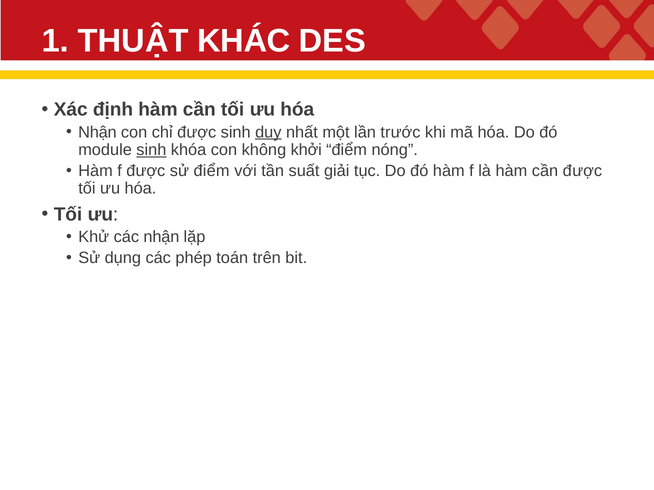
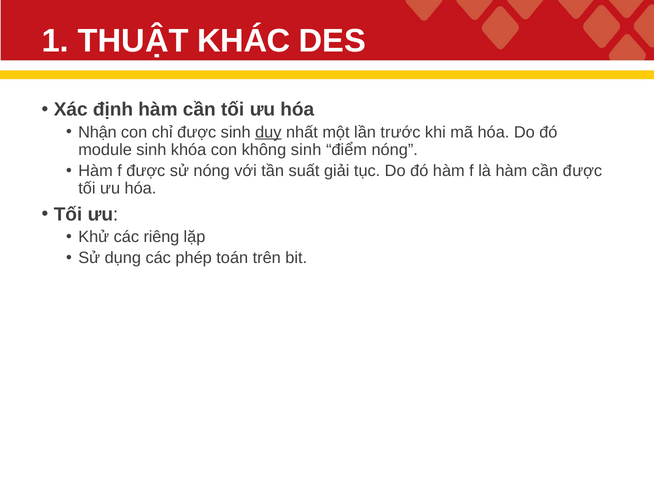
sinh at (151, 150) underline: present -> none
không khởi: khởi -> sinh
sử điểm: điểm -> nóng
các nhận: nhận -> riêng
